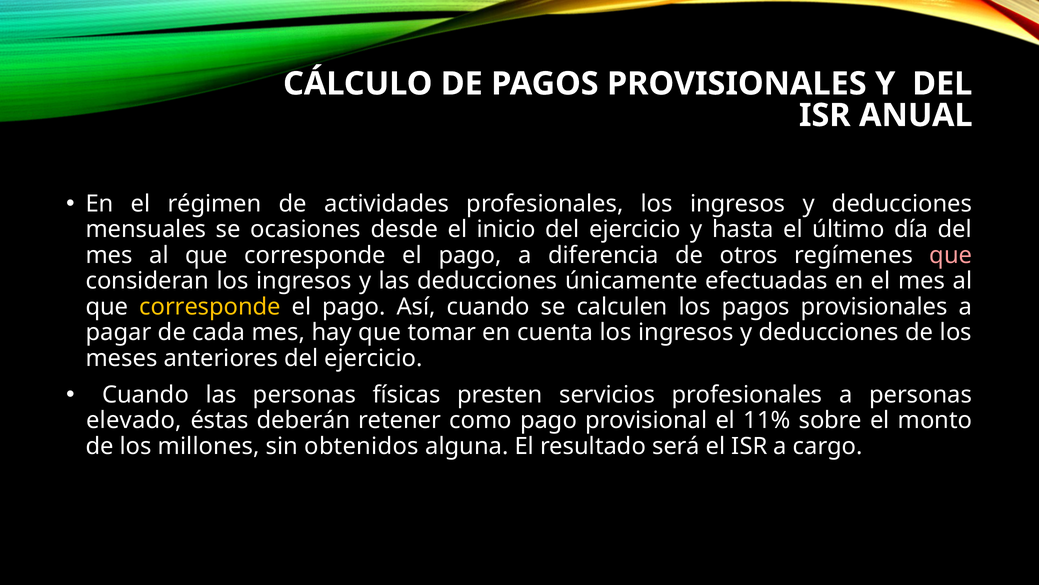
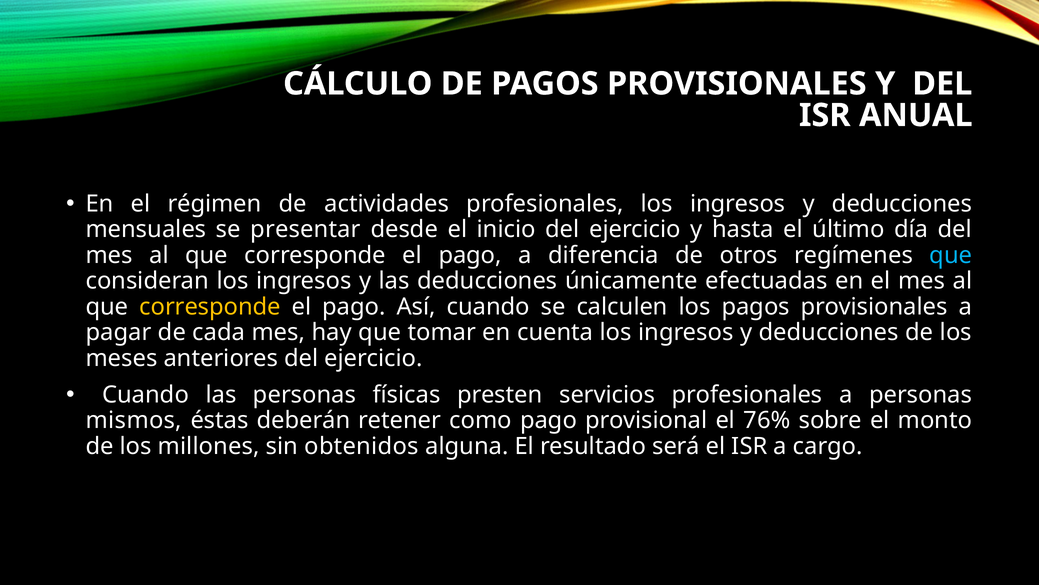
ocasiones: ocasiones -> presentar
que at (951, 255) colour: pink -> light blue
elevado: elevado -> mismos
11%: 11% -> 76%
